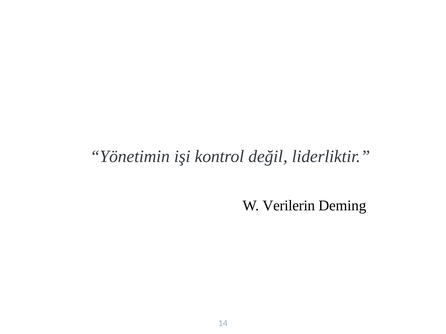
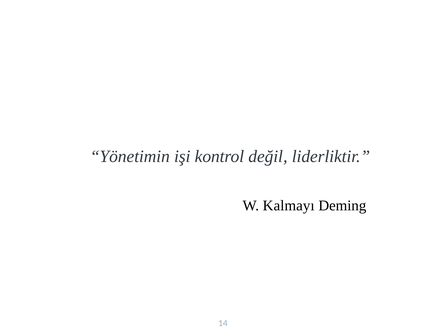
Verilerin: Verilerin -> Kalmayı
